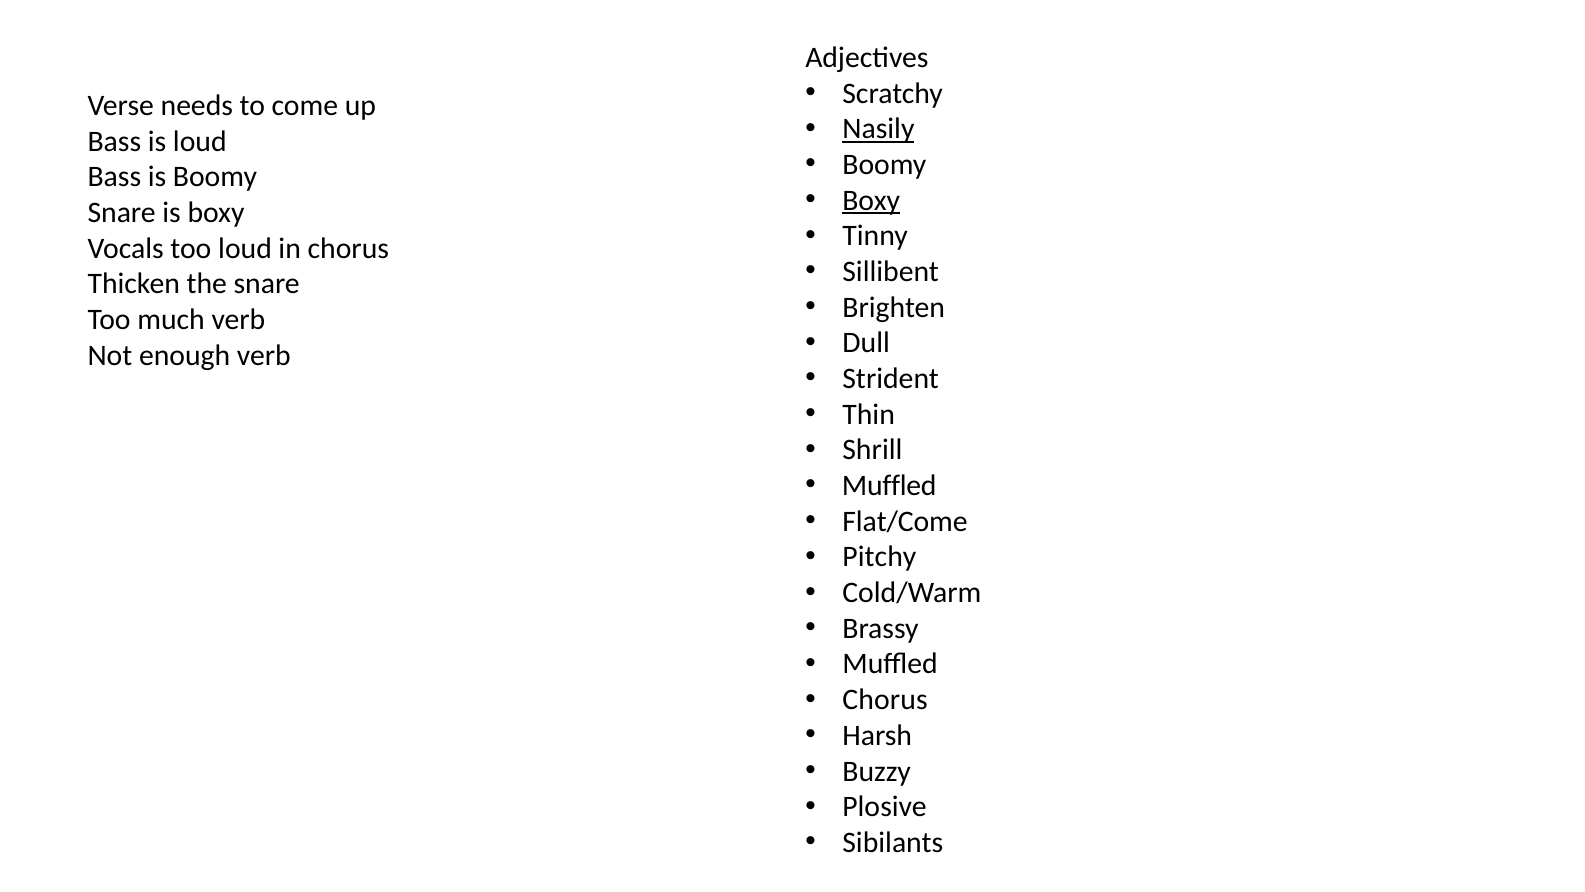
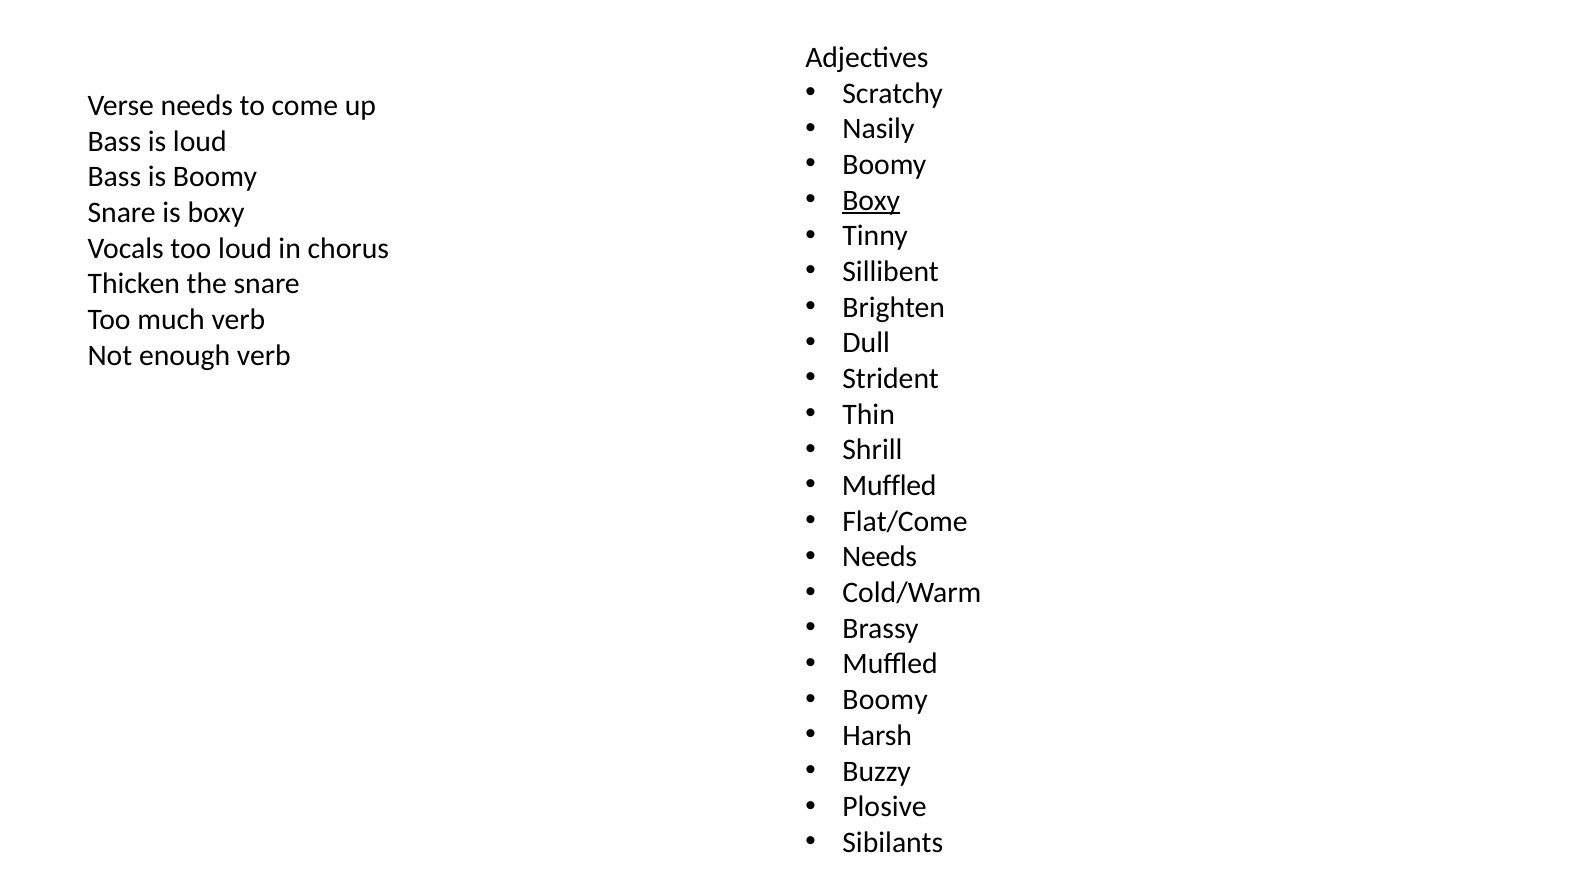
Nasily underline: present -> none
Pitchy at (879, 557): Pitchy -> Needs
Chorus at (885, 700): Chorus -> Boomy
